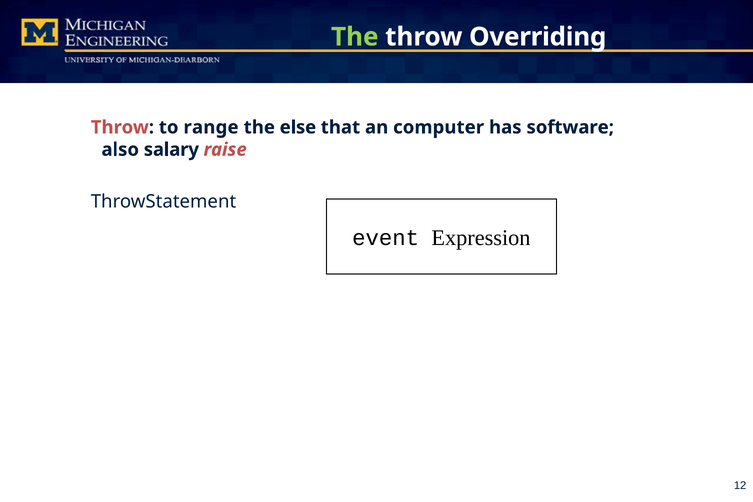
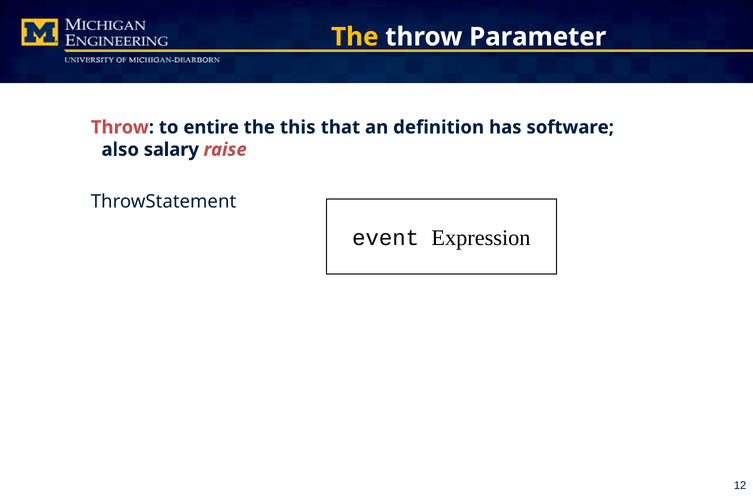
The at (355, 37) colour: light green -> yellow
Overriding: Overriding -> Parameter
range: range -> entire
else: else -> this
computer: computer -> definition
